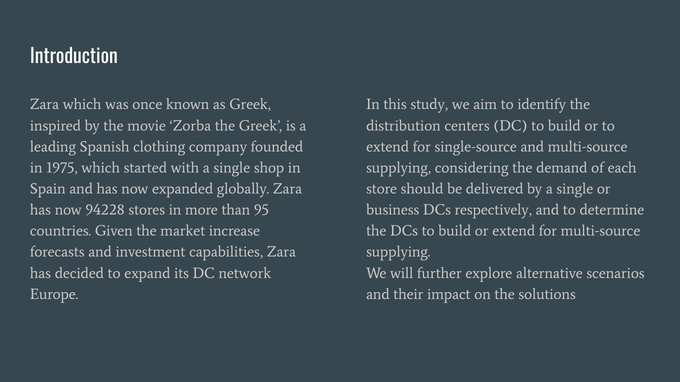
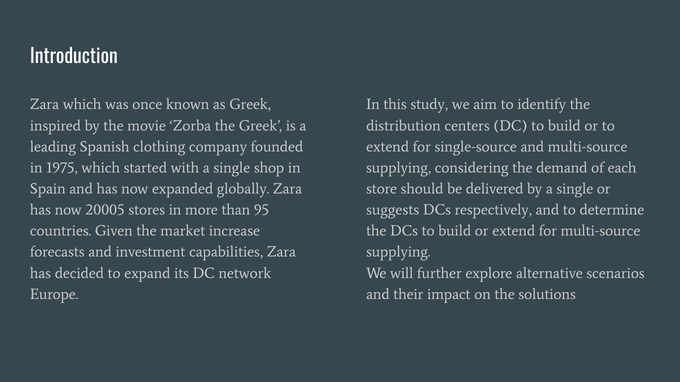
94228: 94228 -> 20005
business: business -> suggests
